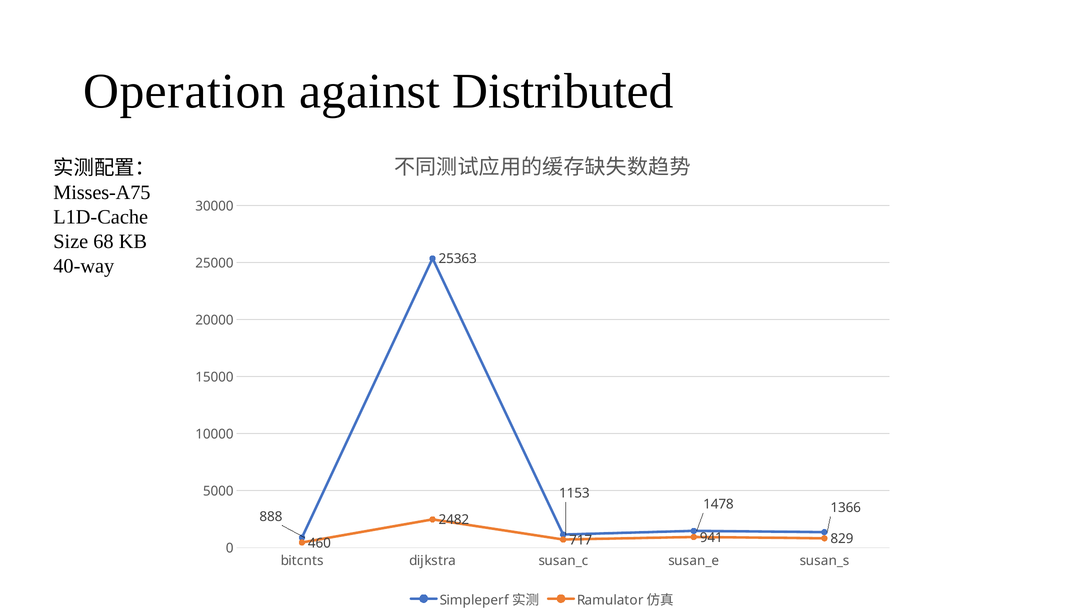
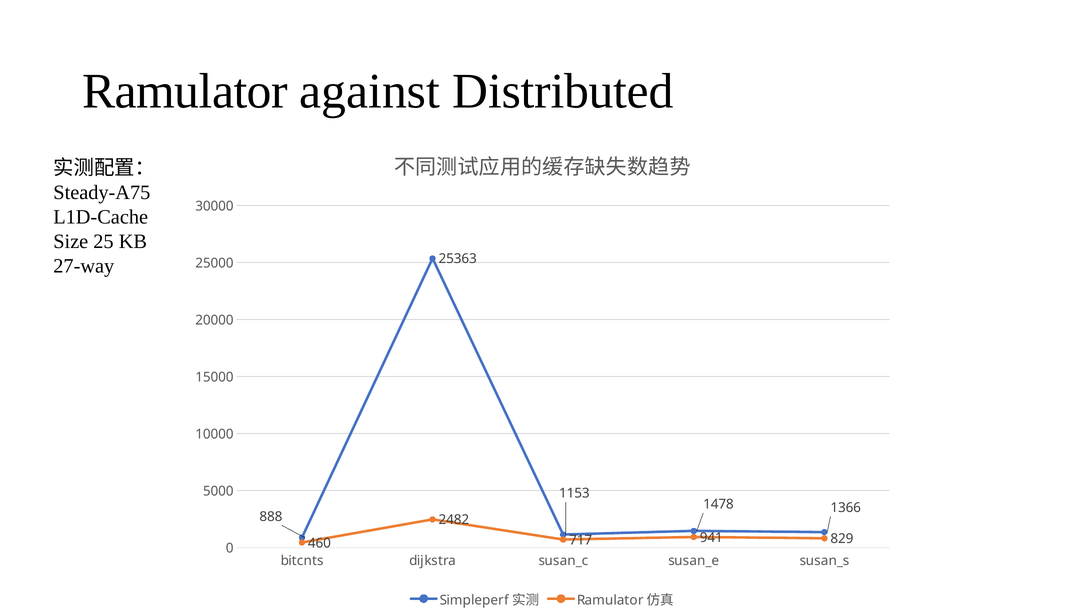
Operation: Operation -> Ramulator
Misses-A75: Misses-A75 -> Steady-A75
68: 68 -> 25
40-way: 40-way -> 27-way
